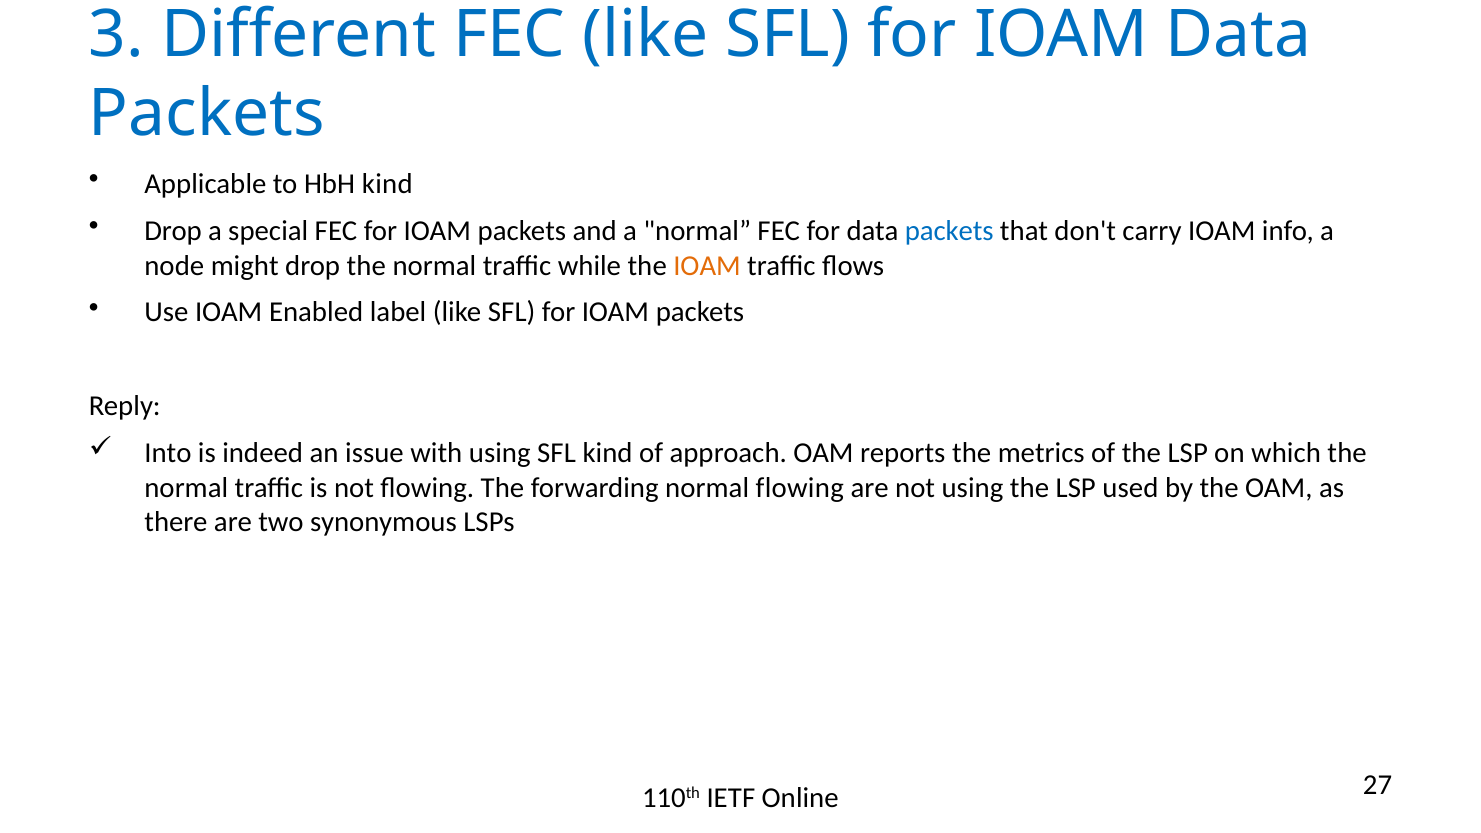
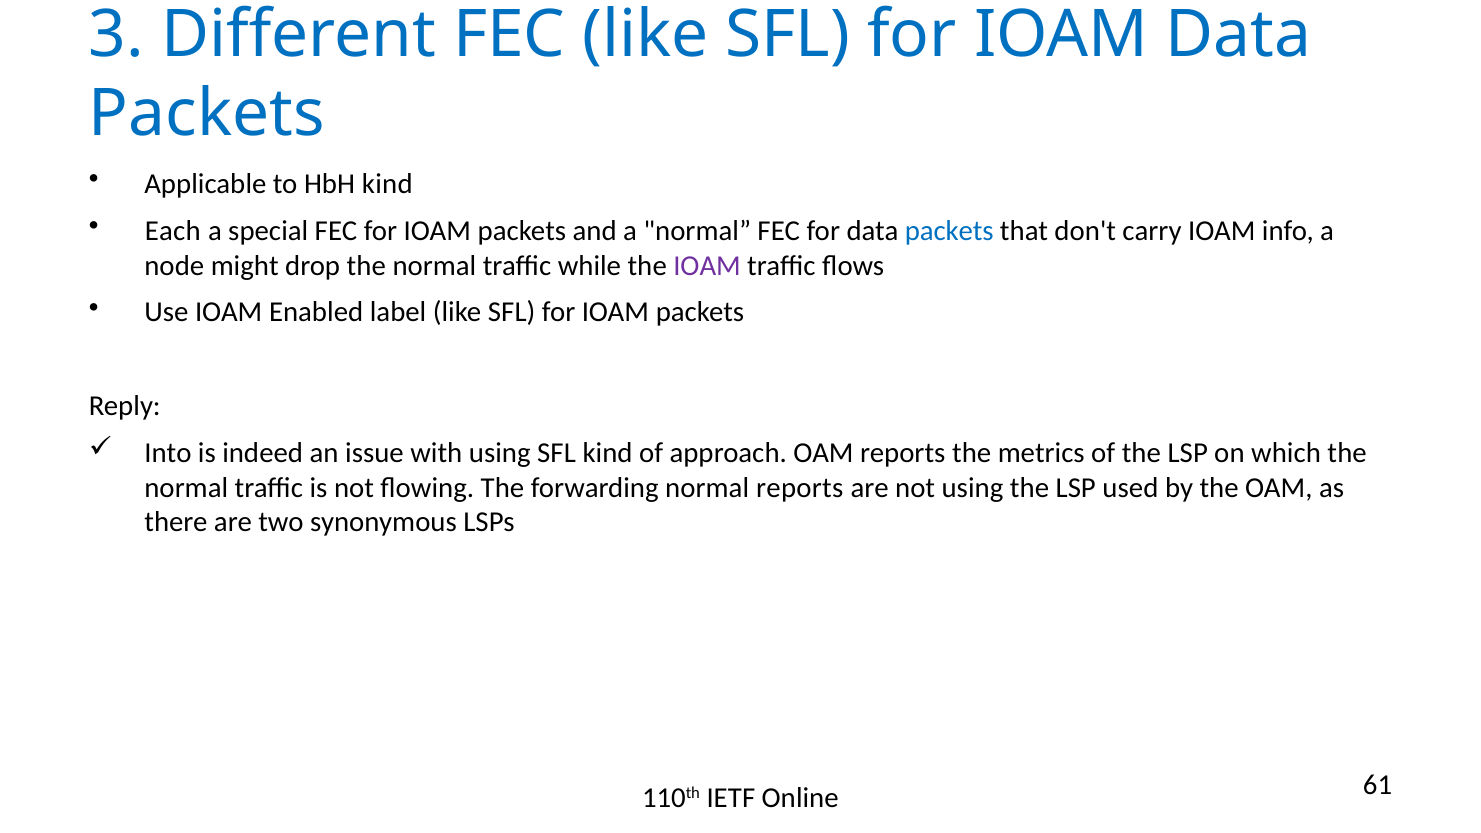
Drop at (173, 231): Drop -> Each
IOAM at (707, 266) colour: orange -> purple
normal flowing: flowing -> reports
27: 27 -> 61
